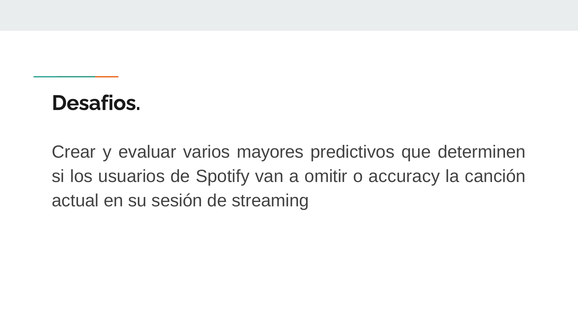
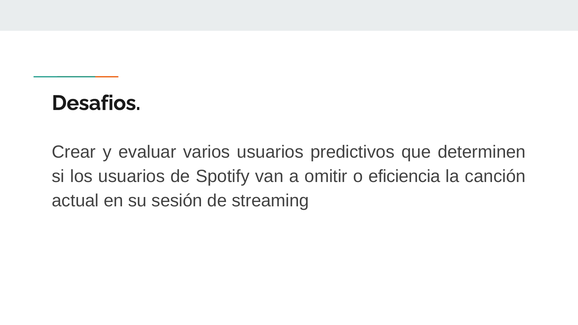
varios mayores: mayores -> usuarios
accuracy: accuracy -> eficiencia
